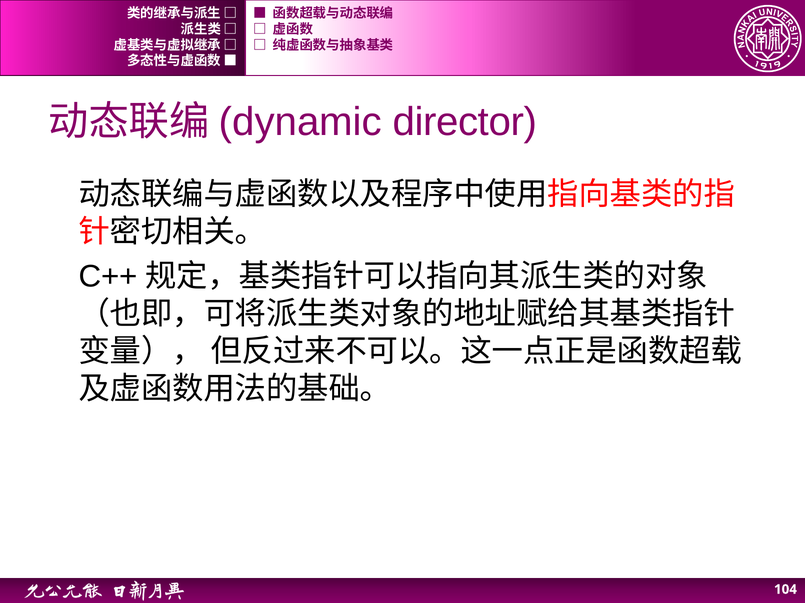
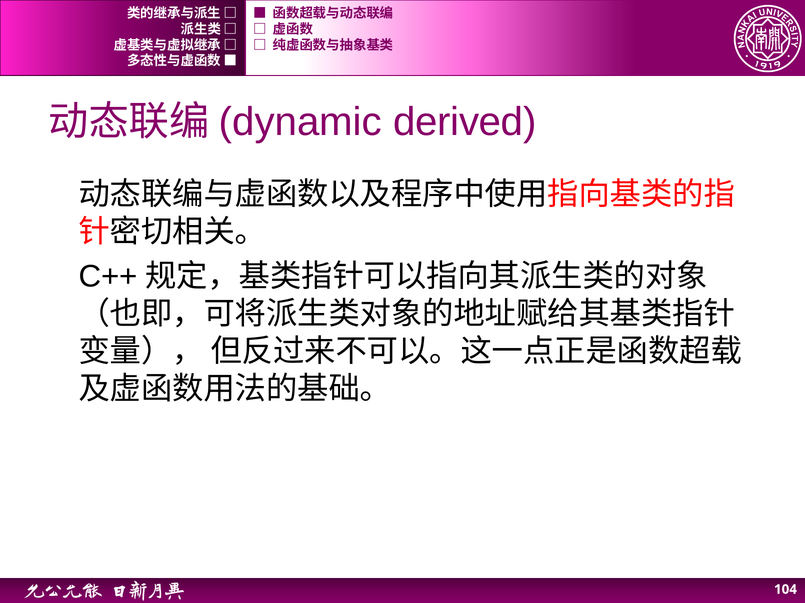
director: director -> derived
